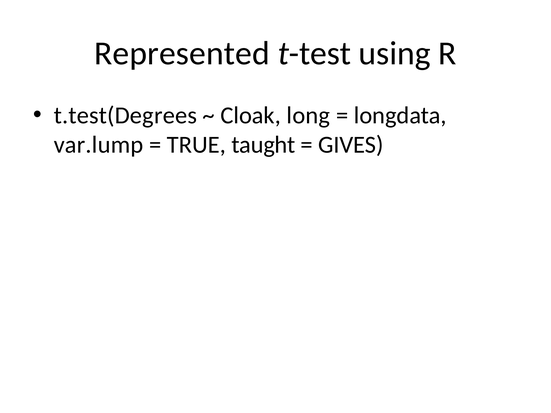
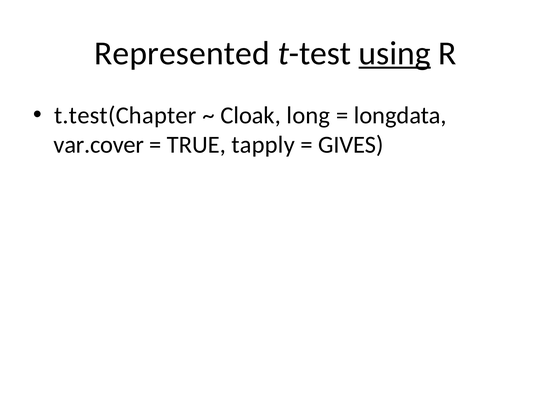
using underline: none -> present
t.test(Degrees: t.test(Degrees -> t.test(Chapter
var.lump: var.lump -> var.cover
taught: taught -> tapply
